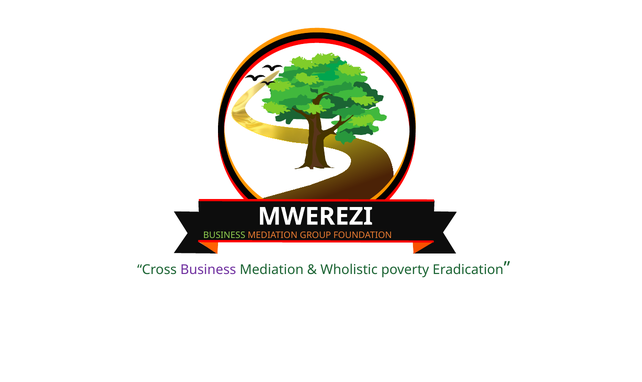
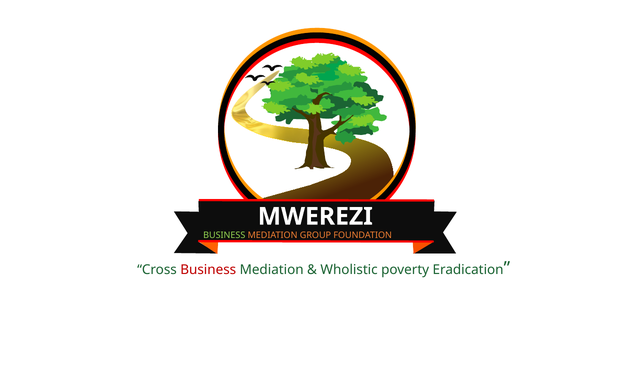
Business at (208, 270) colour: purple -> red
